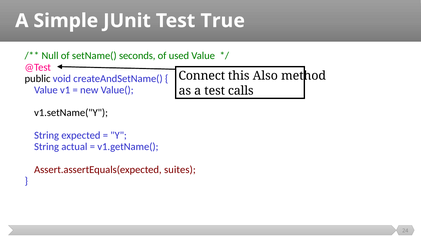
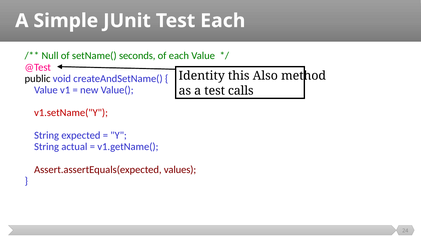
Test True: True -> Each
of used: used -> each
Connect: Connect -> Identity
v1.setName("Y colour: black -> red
suites: suites -> values
